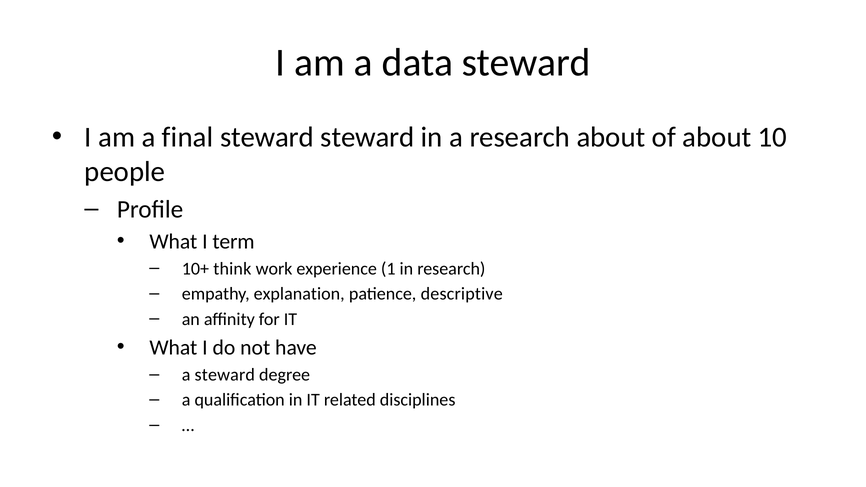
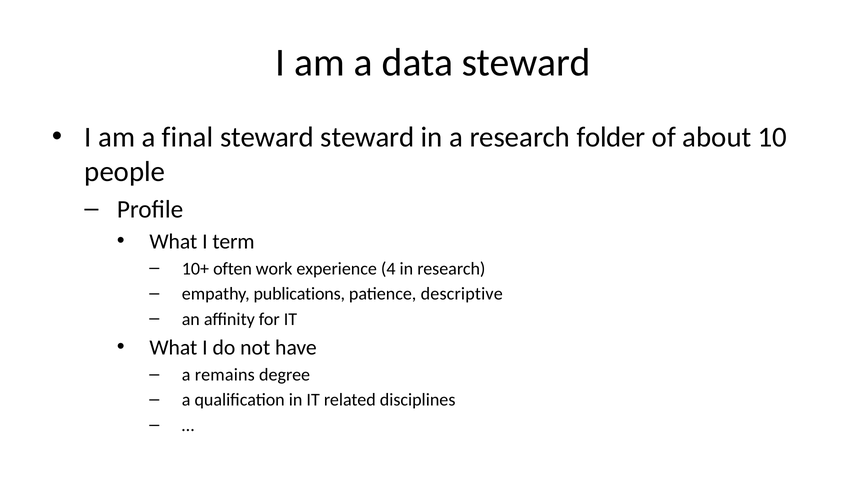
research about: about -> folder
think: think -> often
1: 1 -> 4
explanation: explanation -> publications
a steward: steward -> remains
